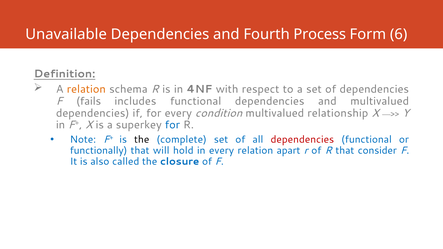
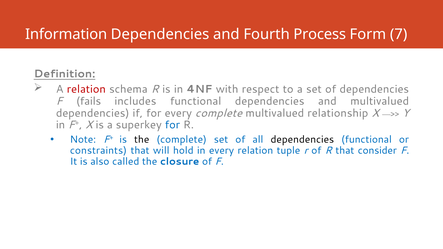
Unavailable: Unavailable -> Information
6: 6 -> 7
relation at (86, 89) colour: orange -> red
every condition: condition -> complete
dependencies at (302, 140) colour: red -> black
functionally: functionally -> constraints
apart: apart -> tuple
